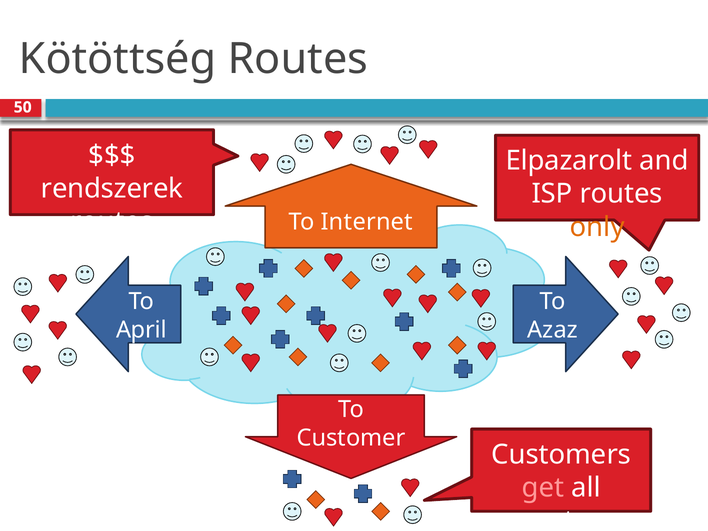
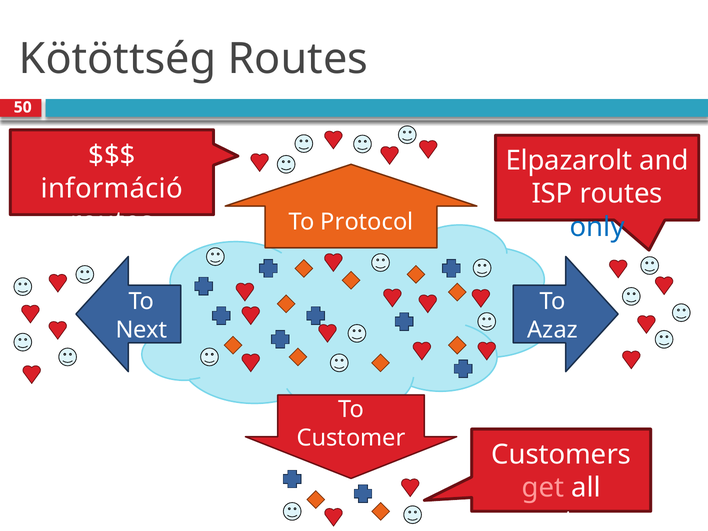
rendszerek: rendszerek -> információ
Internet: Internet -> Protocol
only colour: orange -> blue
April: April -> Next
